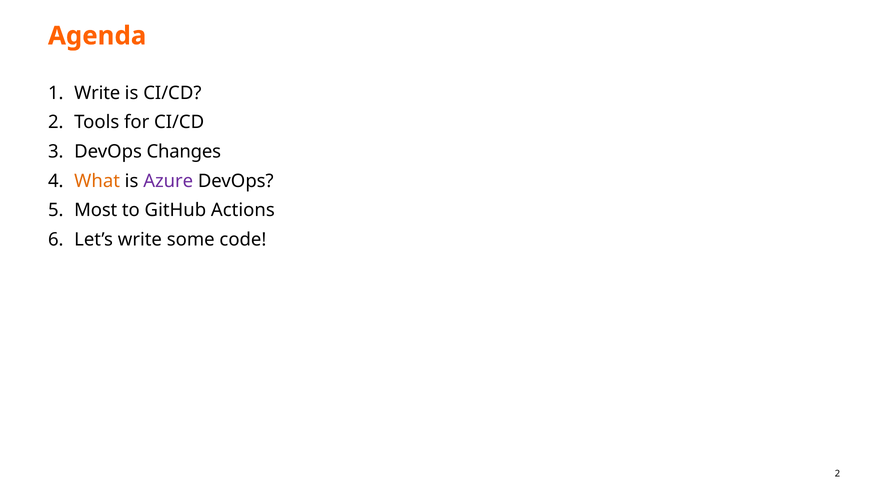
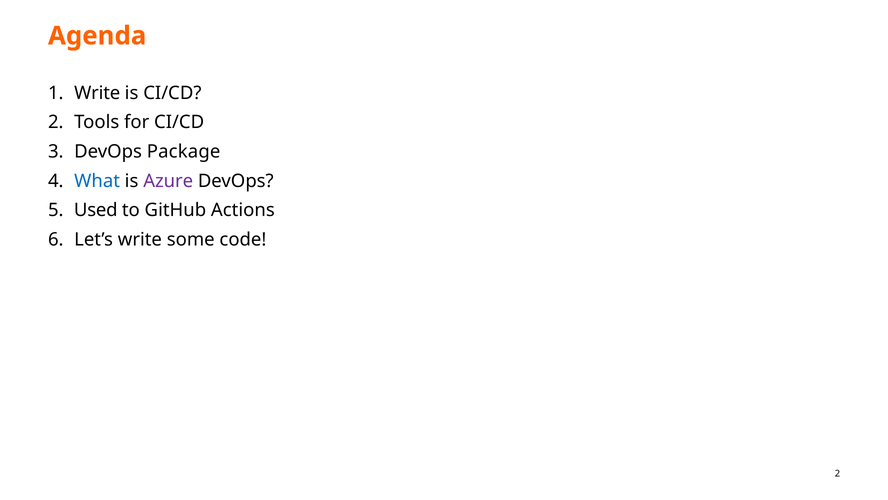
Changes: Changes -> Package
What colour: orange -> blue
Most: Most -> Used
